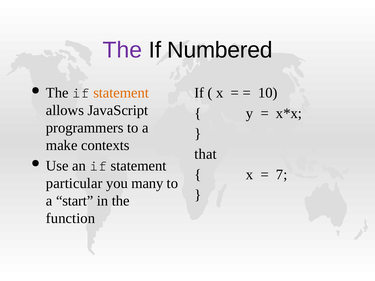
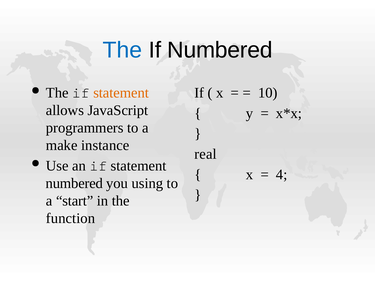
The at (122, 50) colour: purple -> blue
contexts: contexts -> instance
that: that -> real
7: 7 -> 4
particular at (74, 183): particular -> numbered
many: many -> using
